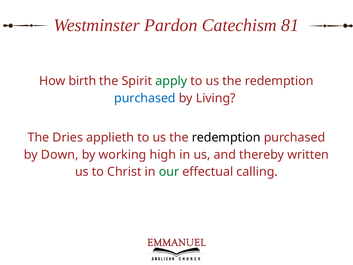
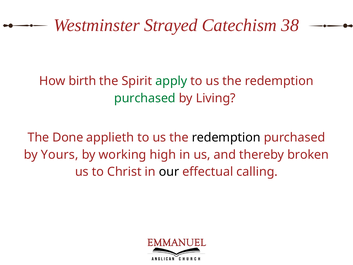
Pardon: Pardon -> Strayed
81: 81 -> 38
purchased at (145, 98) colour: blue -> green
Dries: Dries -> Done
Down: Down -> Yours
written: written -> broken
our colour: green -> black
